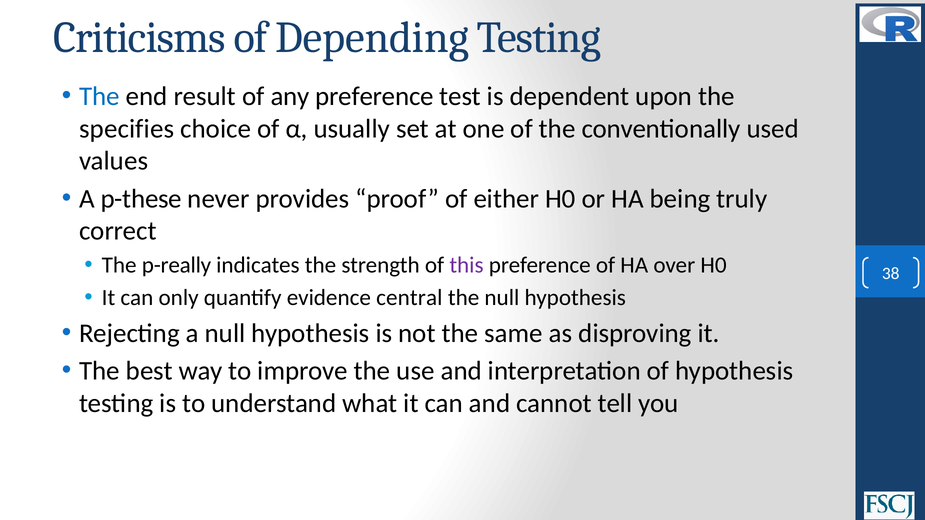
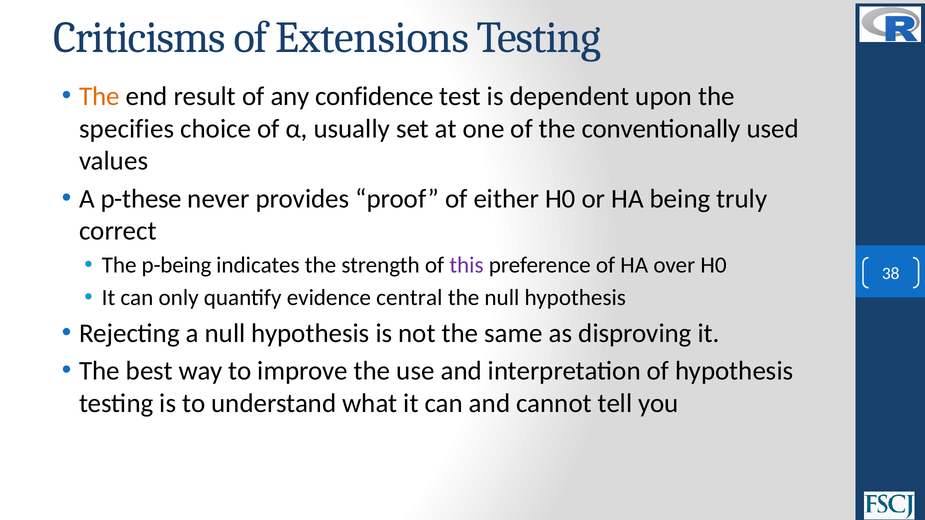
Depending: Depending -> Extensions
The at (100, 96) colour: blue -> orange
any preference: preference -> confidence
p-really: p-really -> p-being
